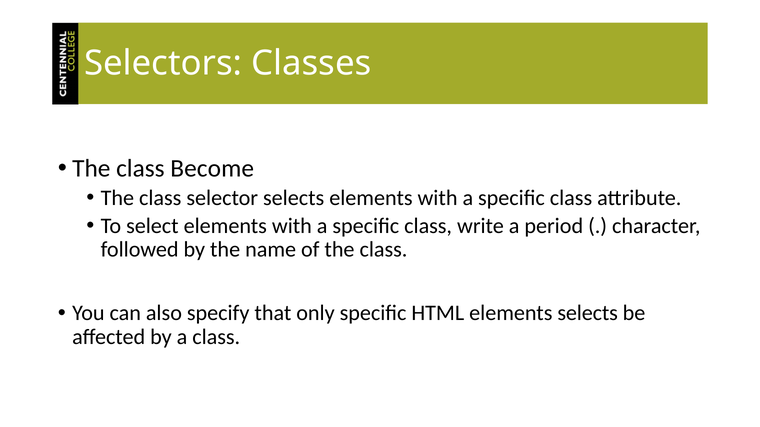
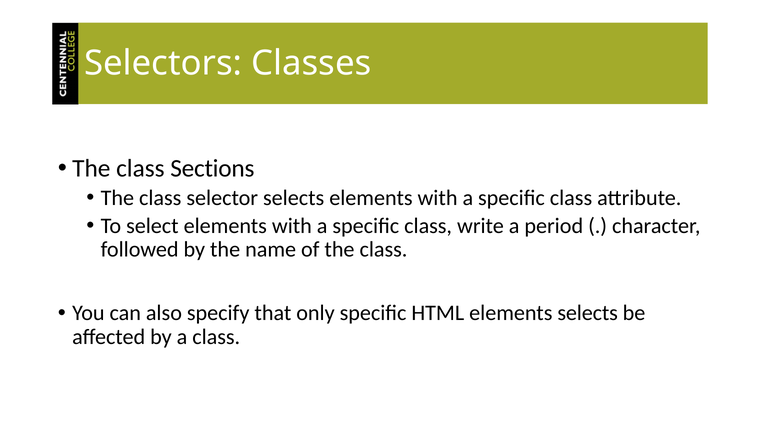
Become: Become -> Sections
